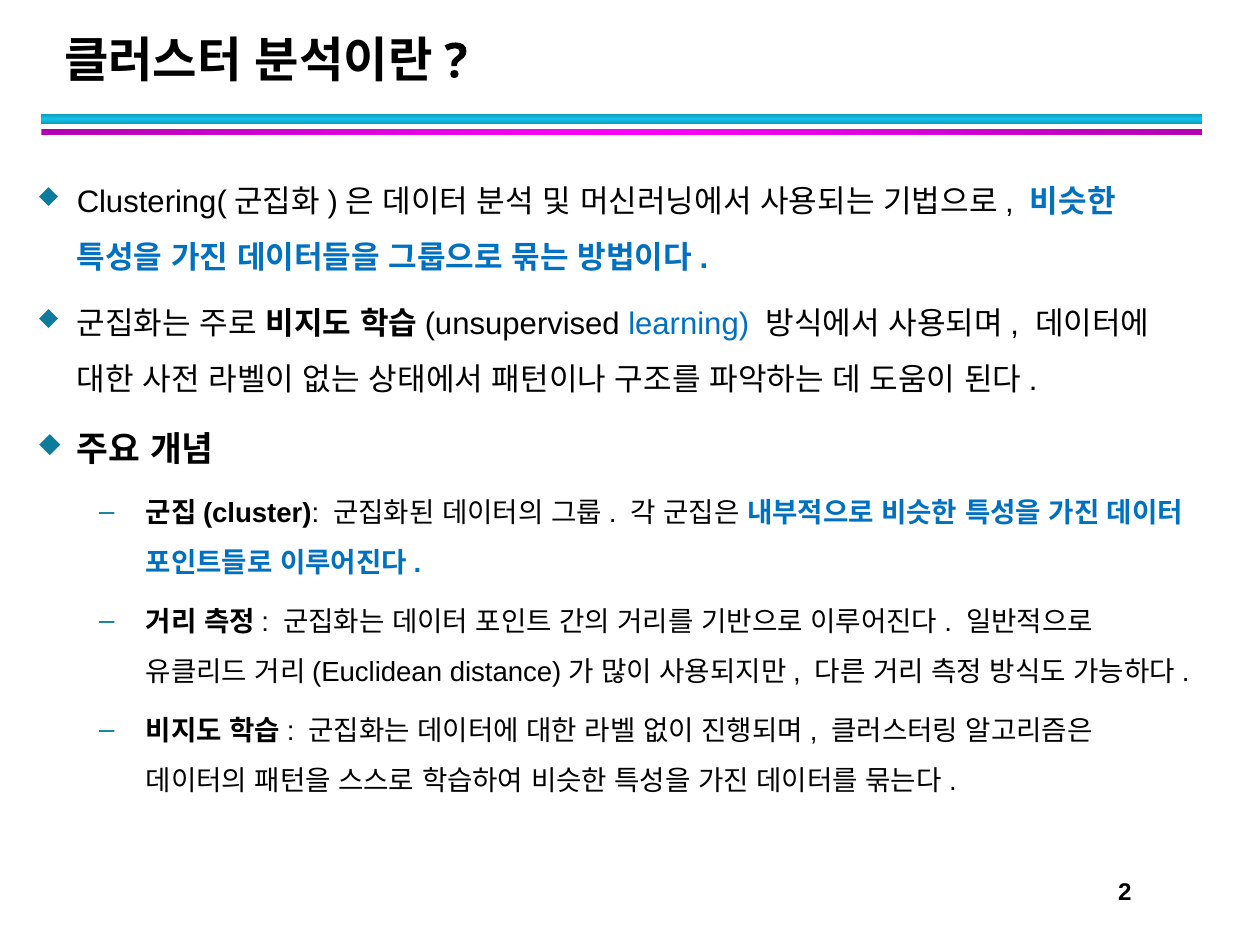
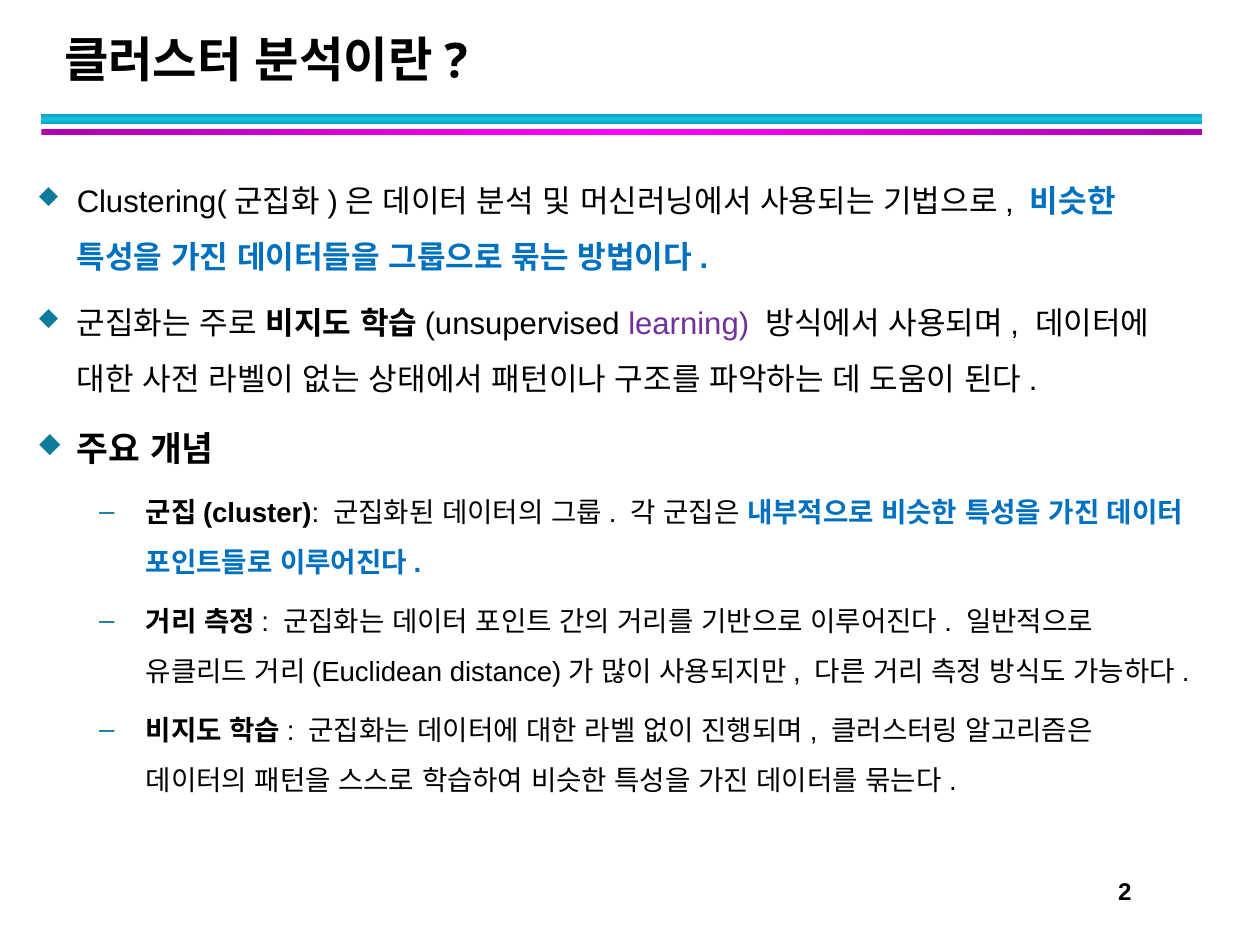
learning colour: blue -> purple
